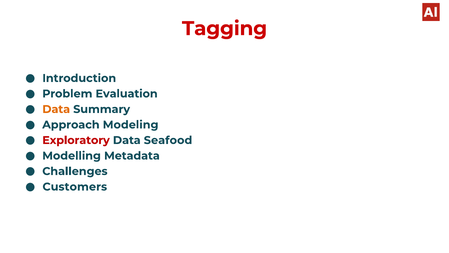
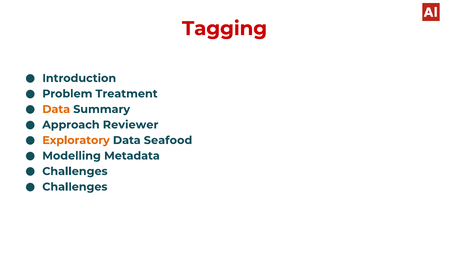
Evaluation: Evaluation -> Treatment
Modeling: Modeling -> Reviewer
Exploratory colour: red -> orange
Customers at (75, 187): Customers -> Challenges
